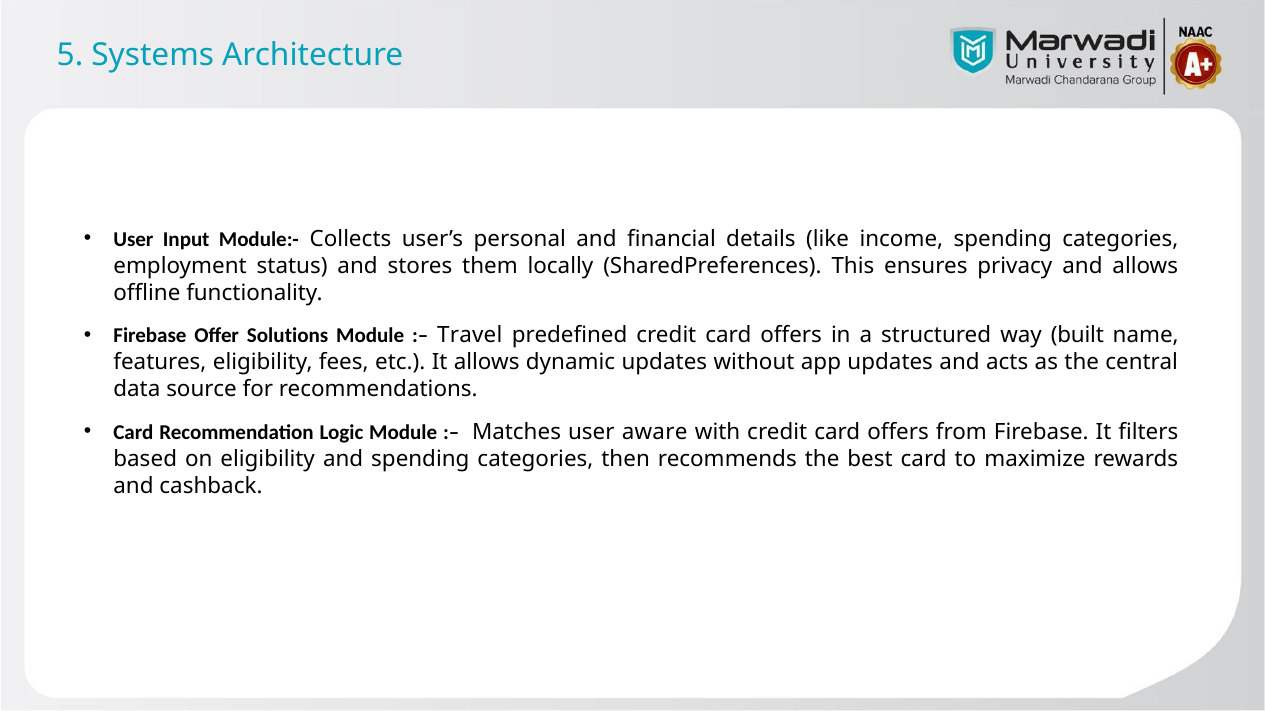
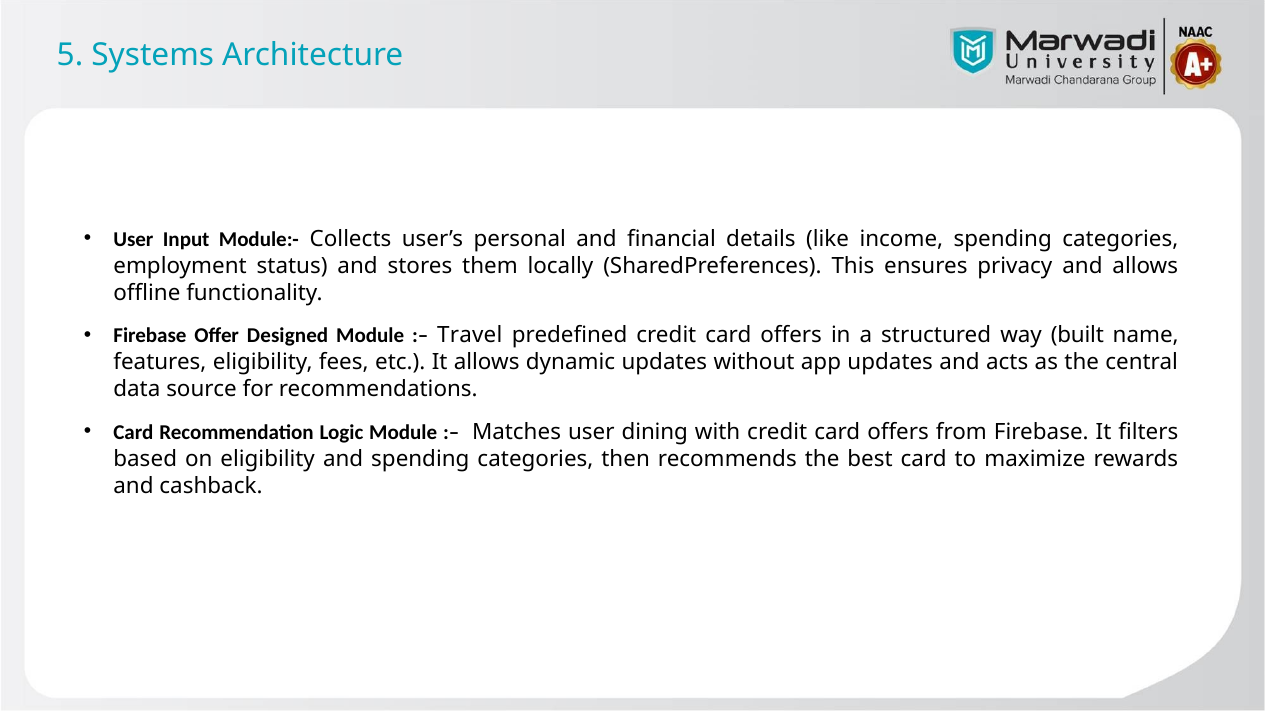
Solutions: Solutions -> Designed
aware: aware -> dining
